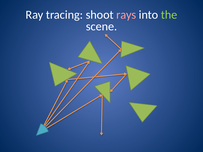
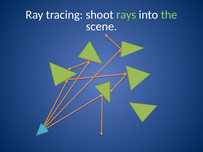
rays colour: pink -> light green
